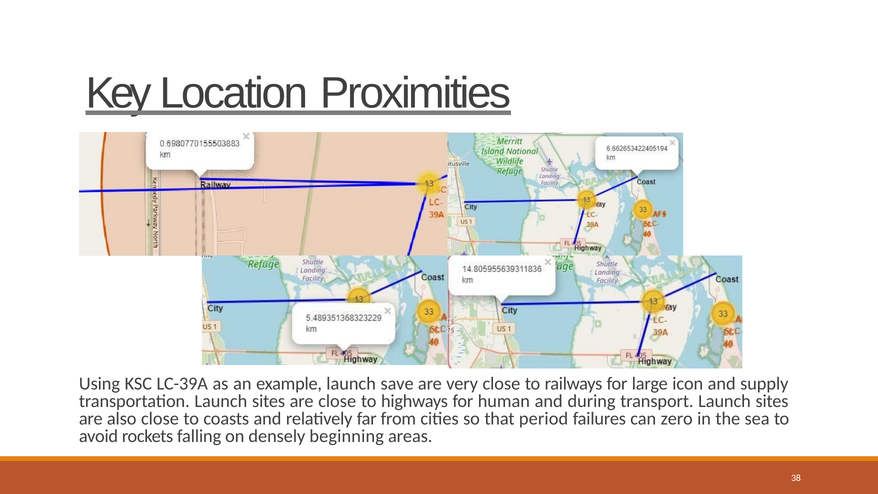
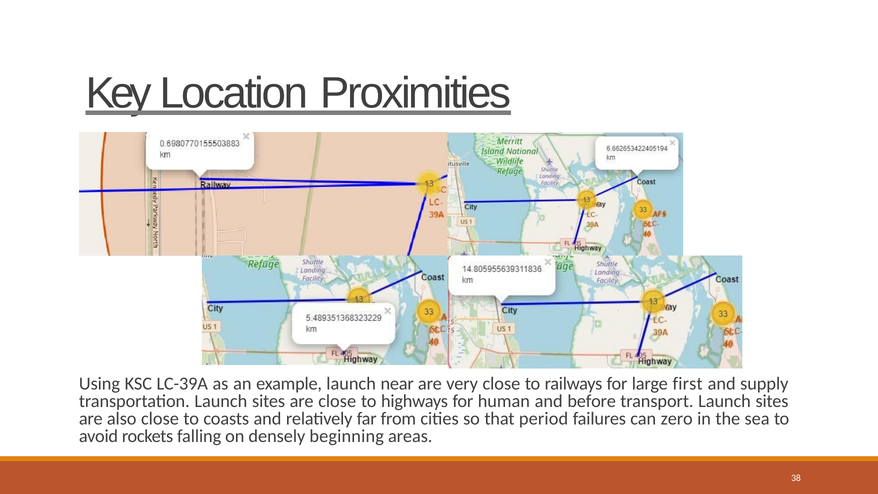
save: save -> near
icon: icon -> first
during: during -> before
